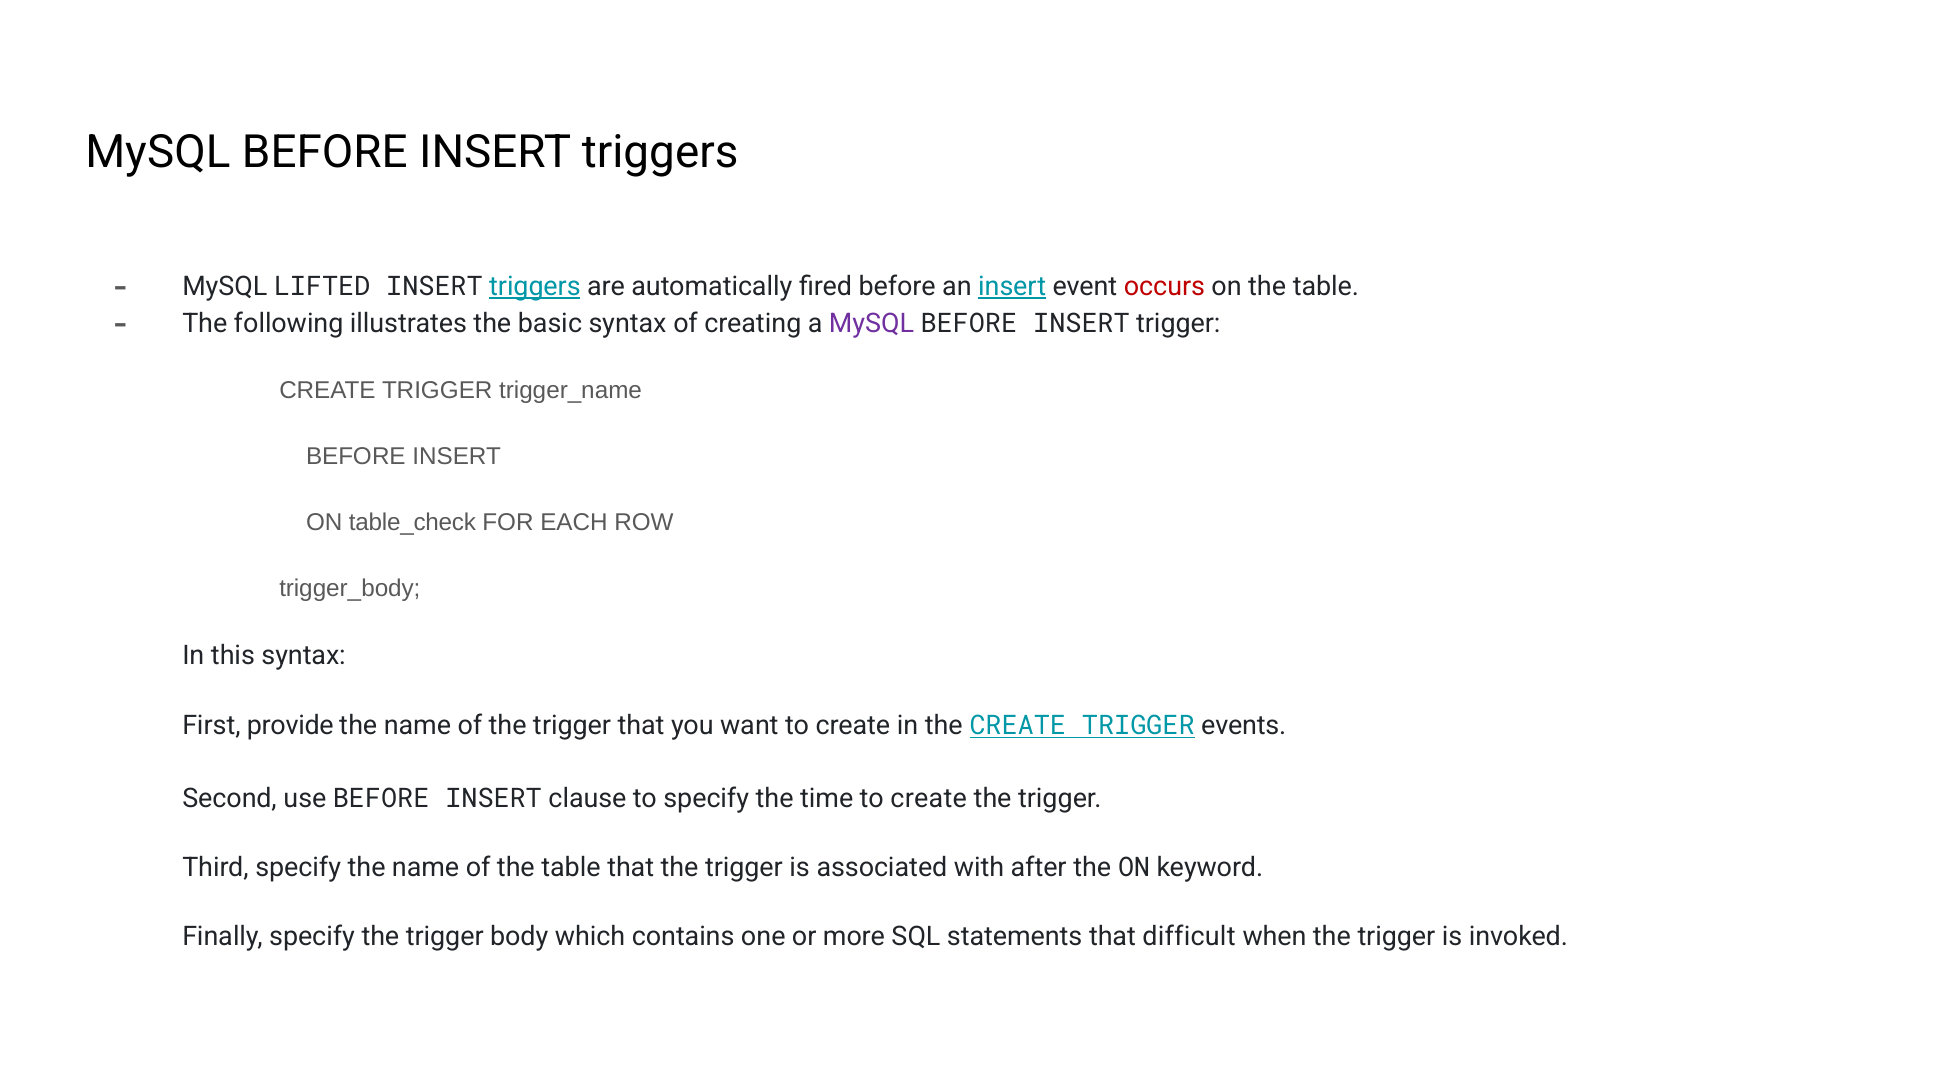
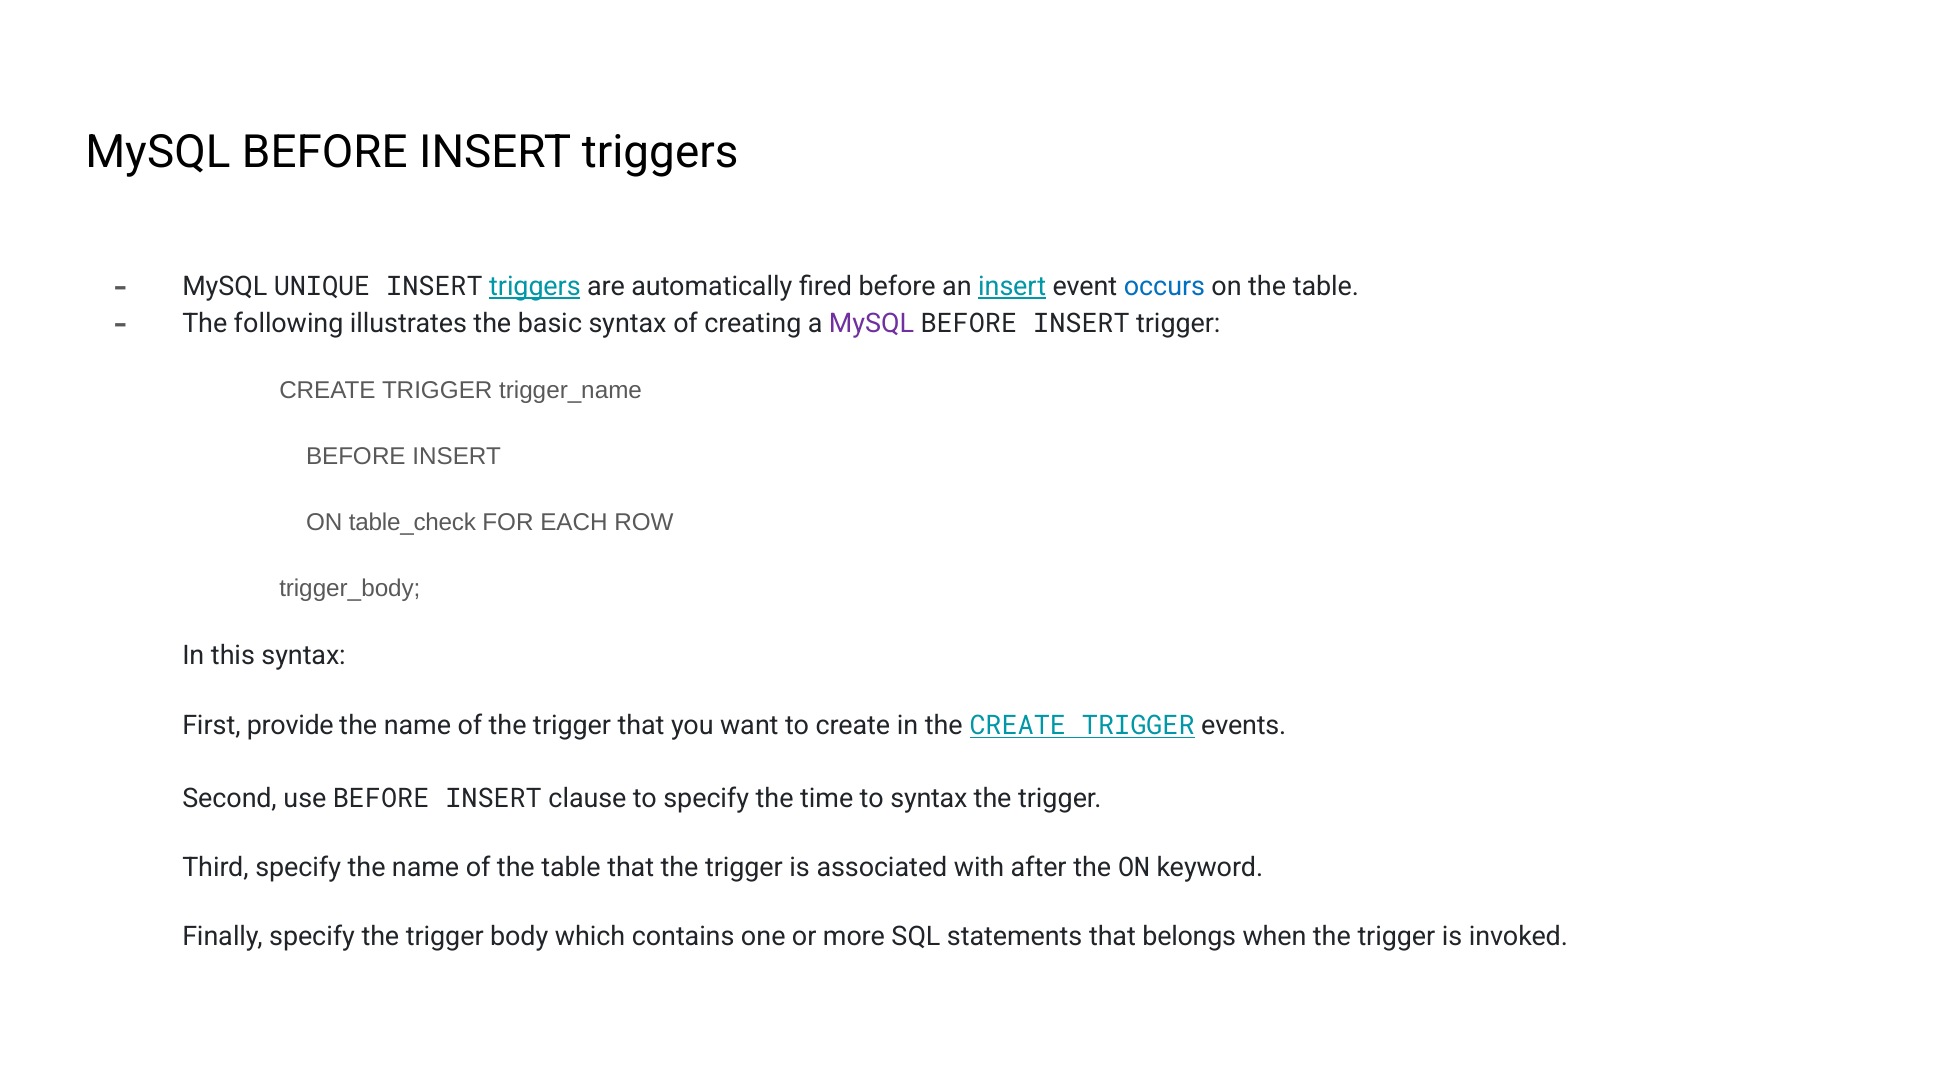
LIFTED: LIFTED -> UNIQUE
occurs colour: red -> blue
time to create: create -> syntax
difficult: difficult -> belongs
